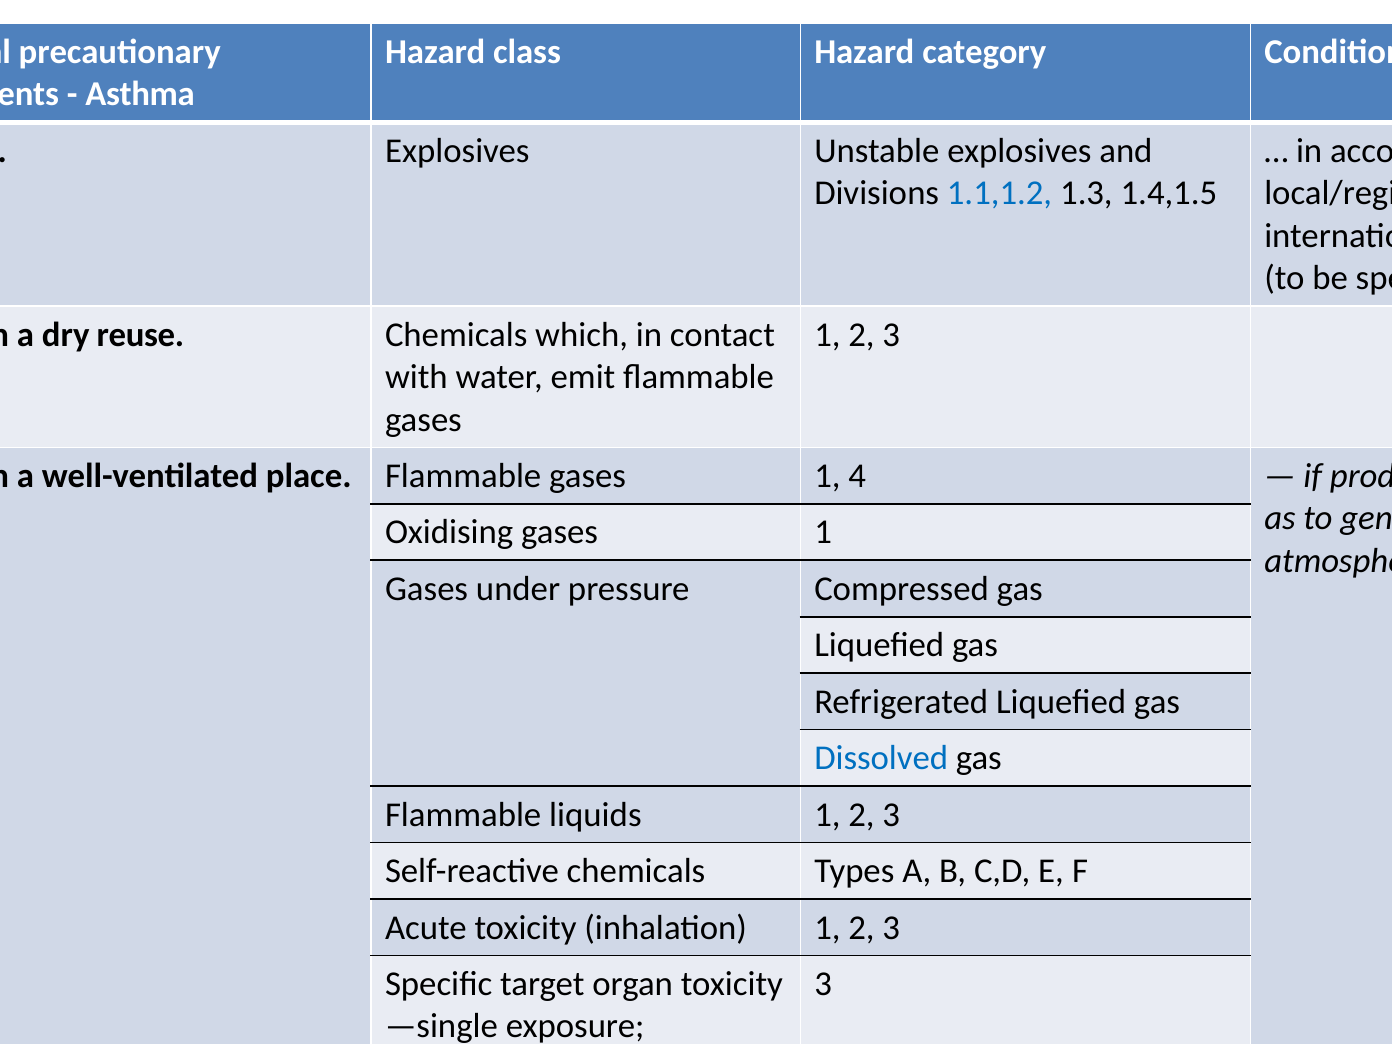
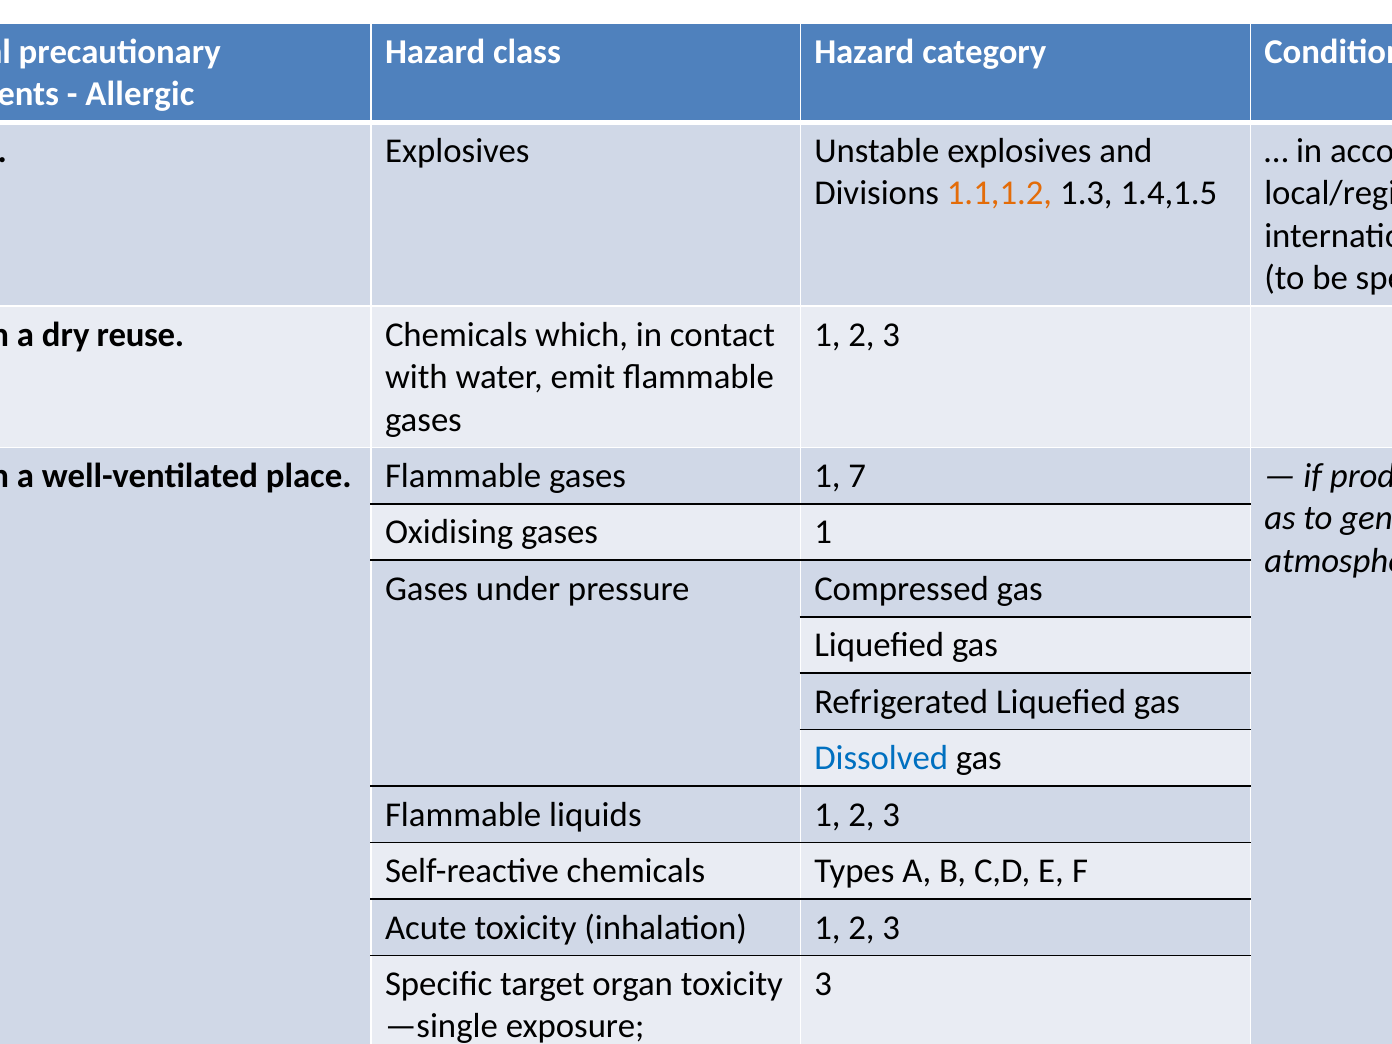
Asthma: Asthma -> Allergic
1.1,1.2 colour: blue -> orange
4: 4 -> 7
